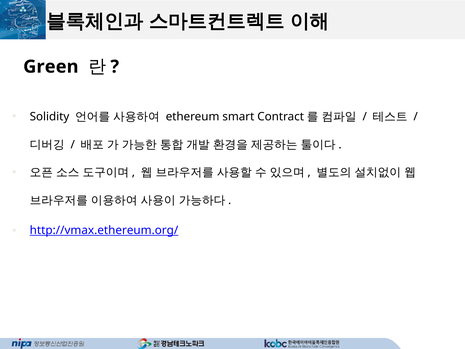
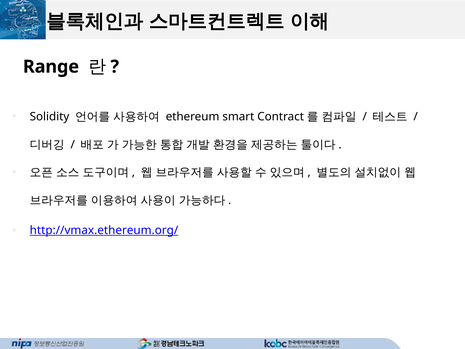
Green: Green -> Range
